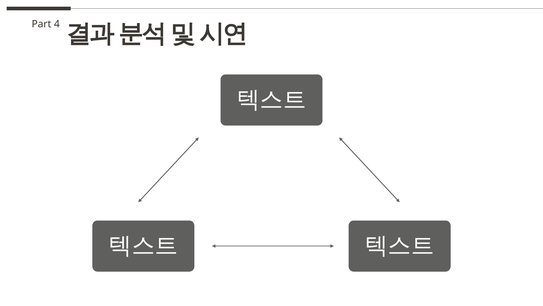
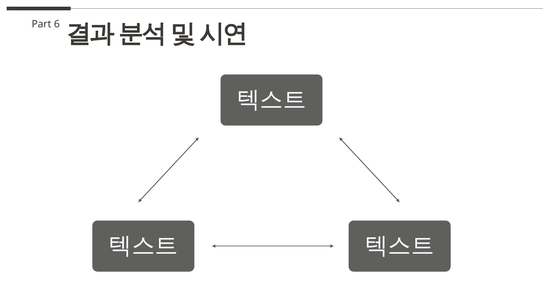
4: 4 -> 6
